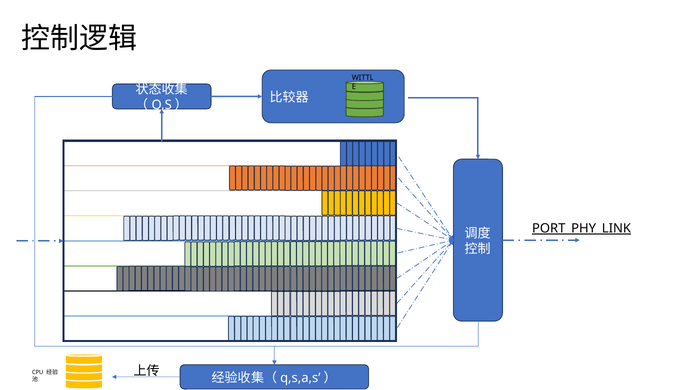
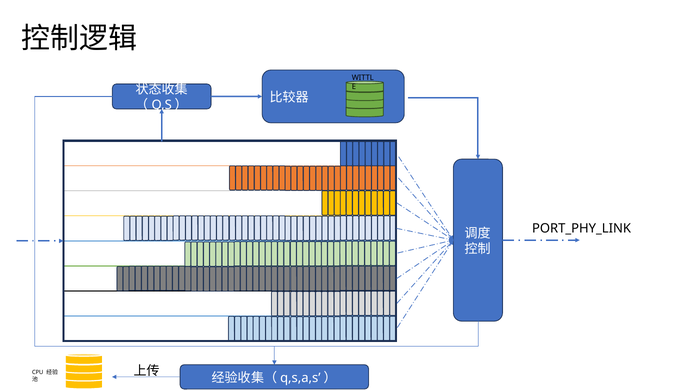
PORT_PHY_LINK underline: present -> none
